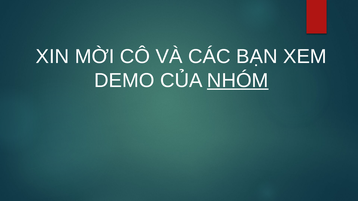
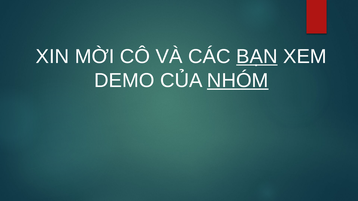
BẠN underline: none -> present
